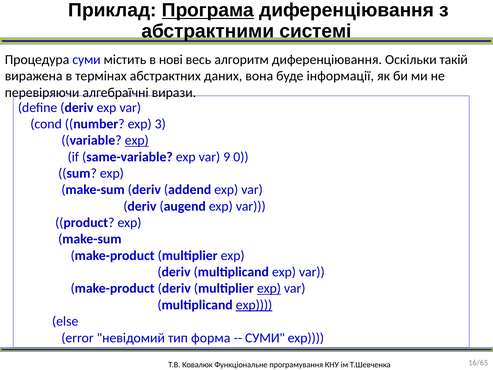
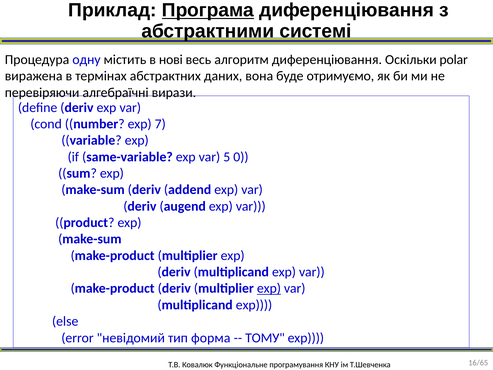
Процедура суми: суми -> одну
такій: такій -> polar
інформації: інформації -> отримуємо
3: 3 -> 7
exp at (137, 140) underline: present -> none
9: 9 -> 5
exp at (254, 305) underline: present -> none
СУМИ at (265, 338): СУМИ -> ТОМУ
